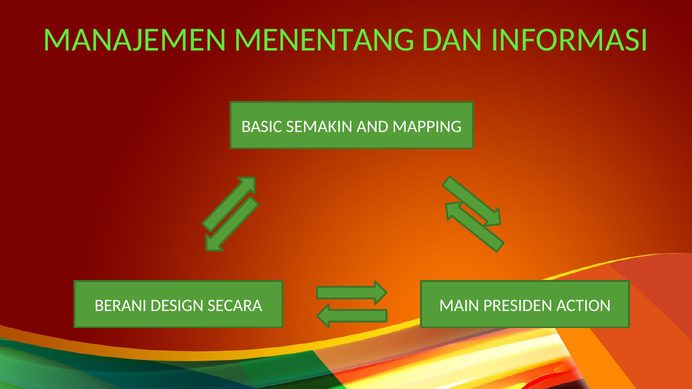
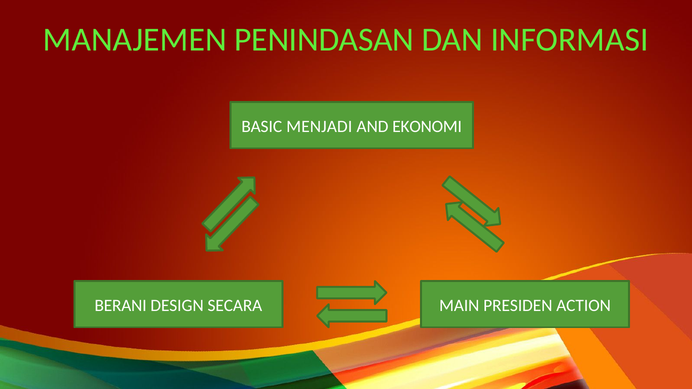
MENENTANG: MENENTANG -> PENINDASAN
SEMAKIN: SEMAKIN -> MENJADI
MAPPING: MAPPING -> EKONOMI
